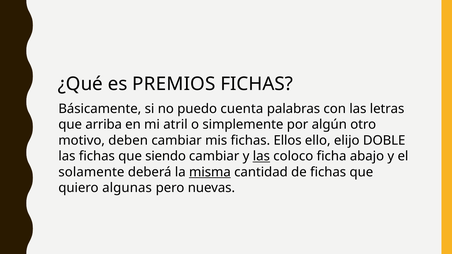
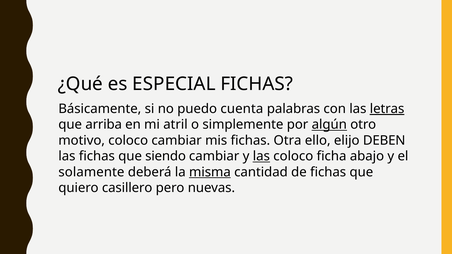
PREMIOS: PREMIOS -> ESPECIAL
letras underline: none -> present
algún underline: none -> present
motivo deben: deben -> coloco
Ellos: Ellos -> Otra
DOBLE: DOBLE -> DEBEN
algunas: algunas -> casillero
